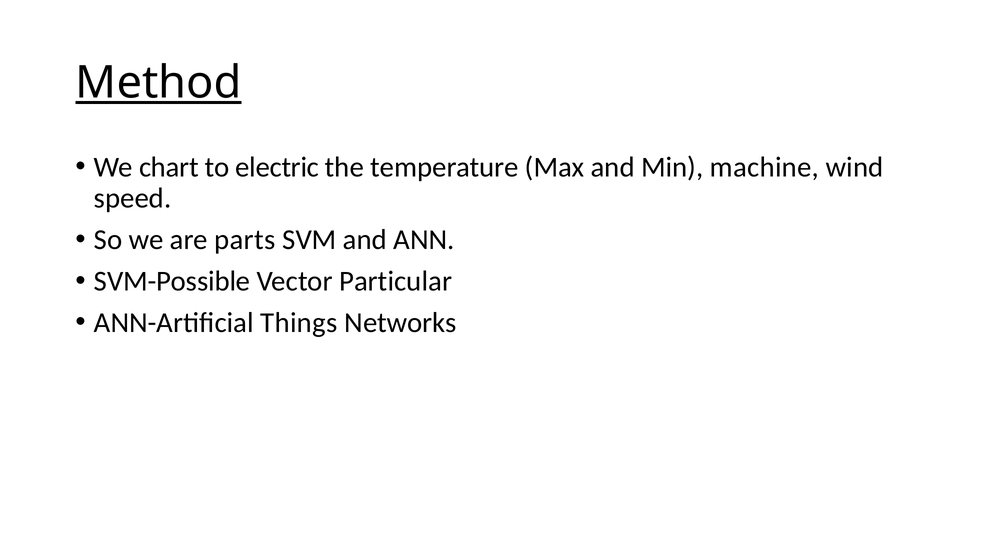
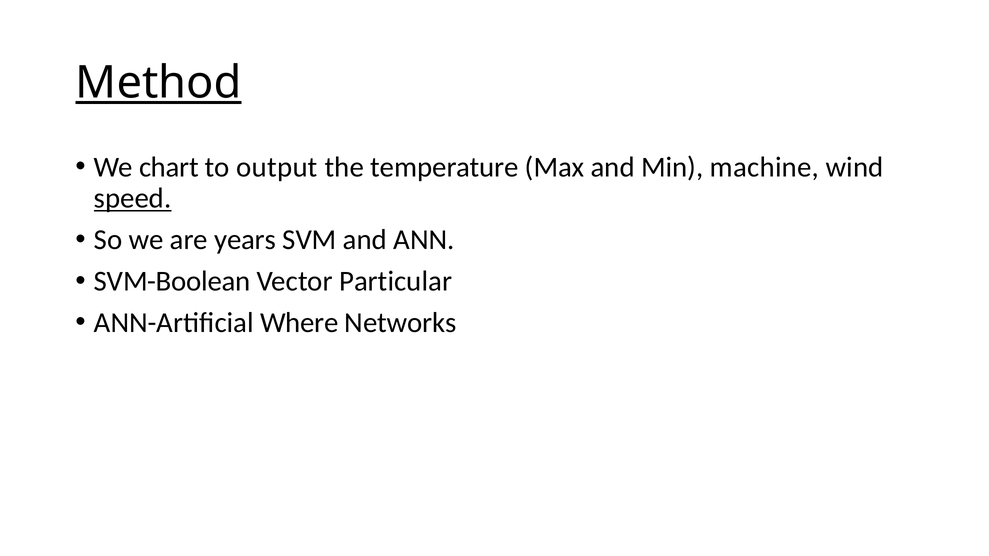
electric: electric -> output
speed underline: none -> present
parts: parts -> years
SVM-Possible: SVM-Possible -> SVM-Boolean
Things: Things -> Where
